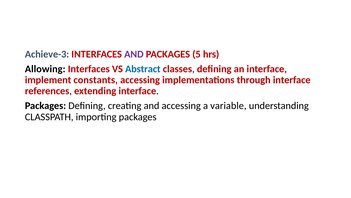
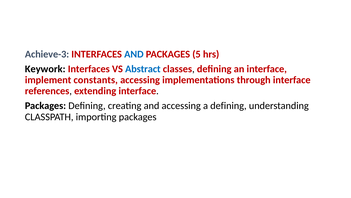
AND at (134, 54) colour: purple -> blue
Allowing: Allowing -> Keywork
a variable: variable -> defining
